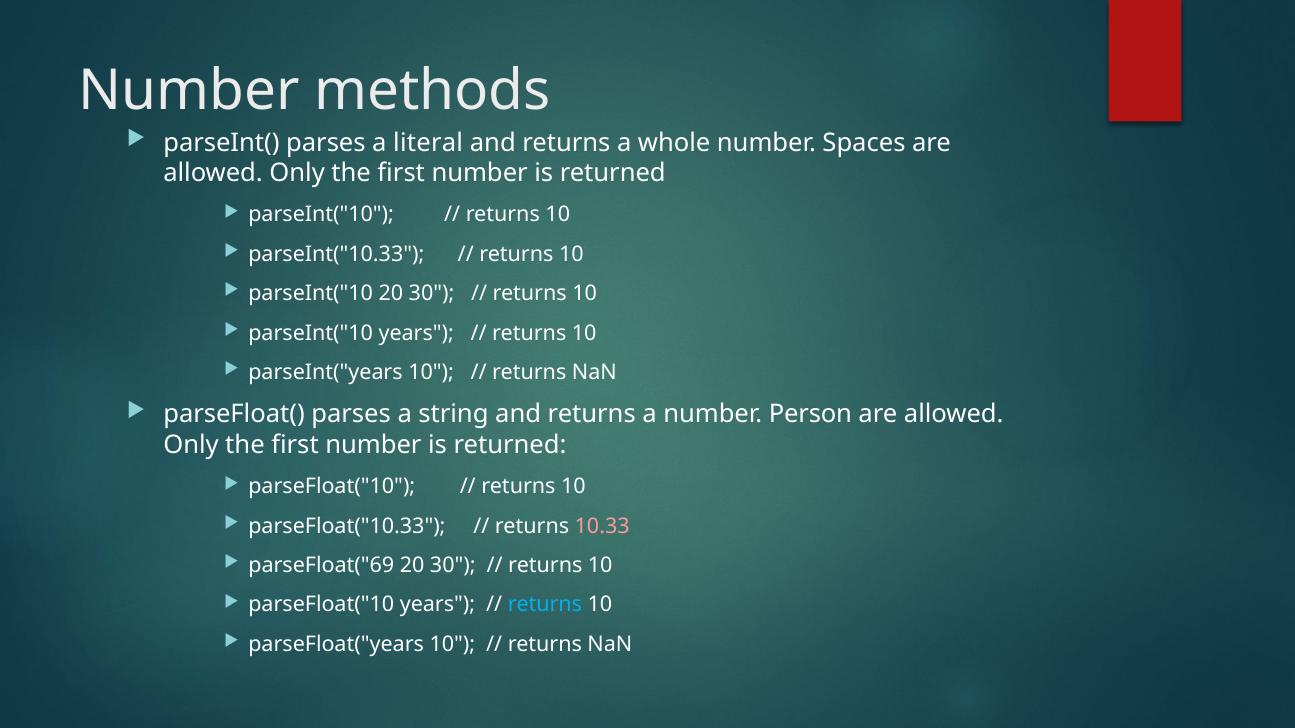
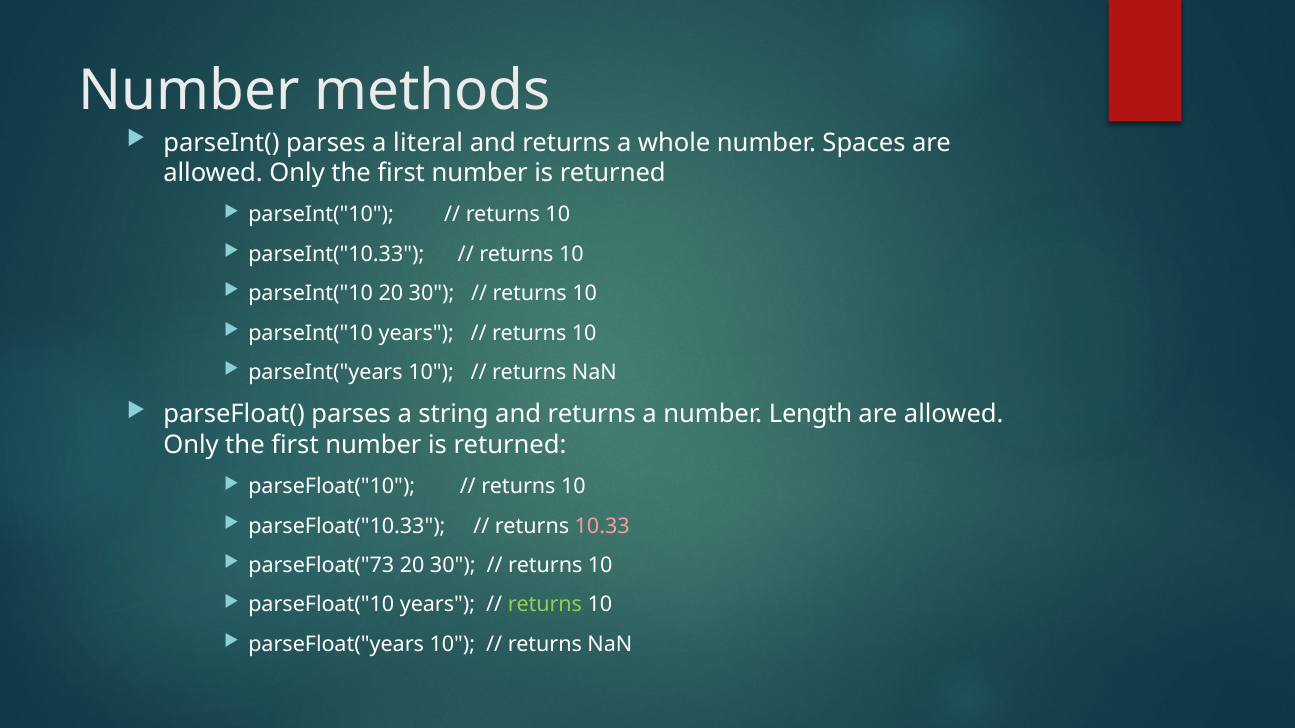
Person: Person -> Length
parseFloat("69: parseFloat("69 -> parseFloat("73
returns at (545, 605) colour: light blue -> light green
